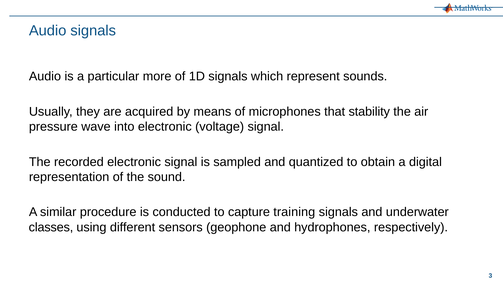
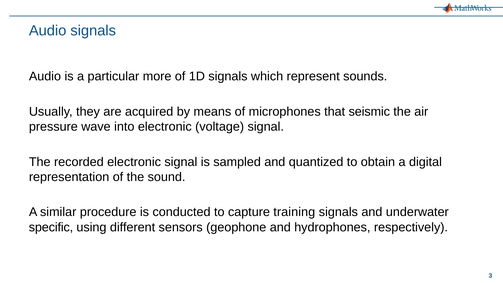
stability: stability -> seismic
classes: classes -> specific
